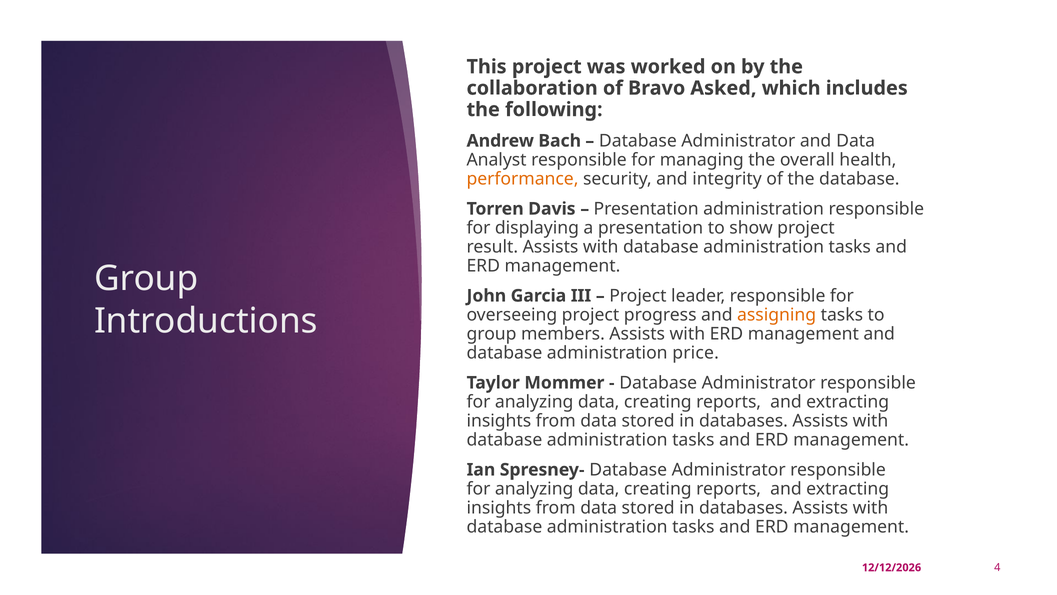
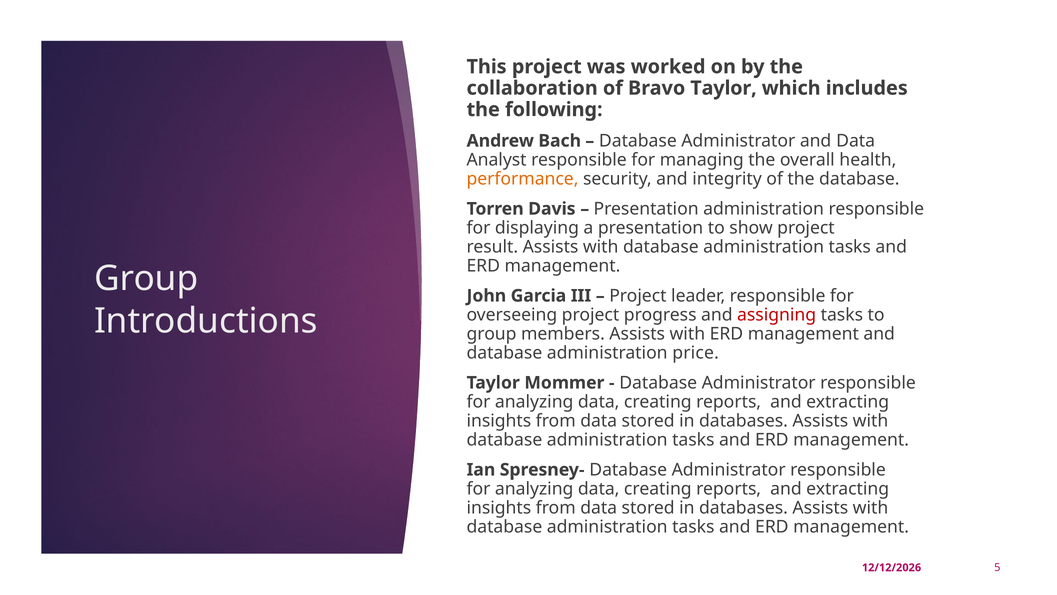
Bravo Asked: Asked -> Taylor
assigning colour: orange -> red
4: 4 -> 5
